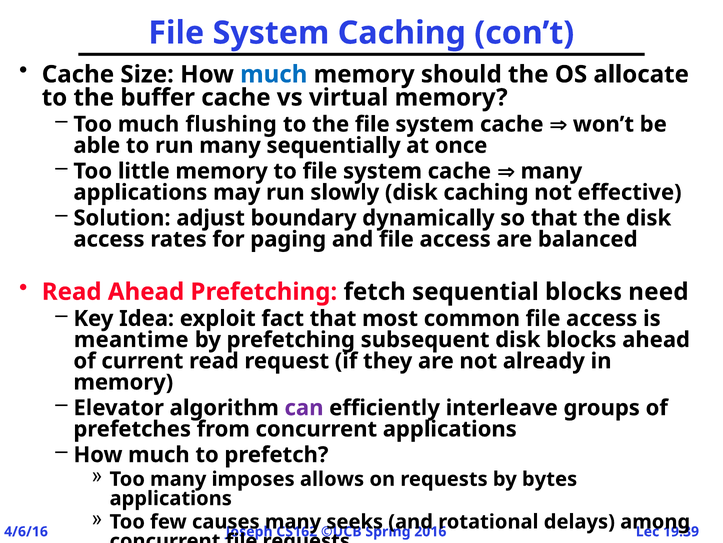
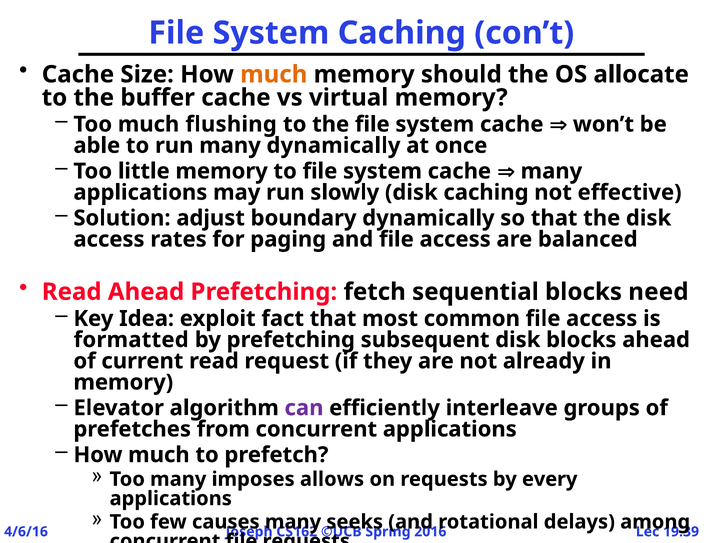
much at (274, 74) colour: blue -> orange
many sequentially: sequentially -> dynamically
meantime: meantime -> formatted
bytes: bytes -> every
